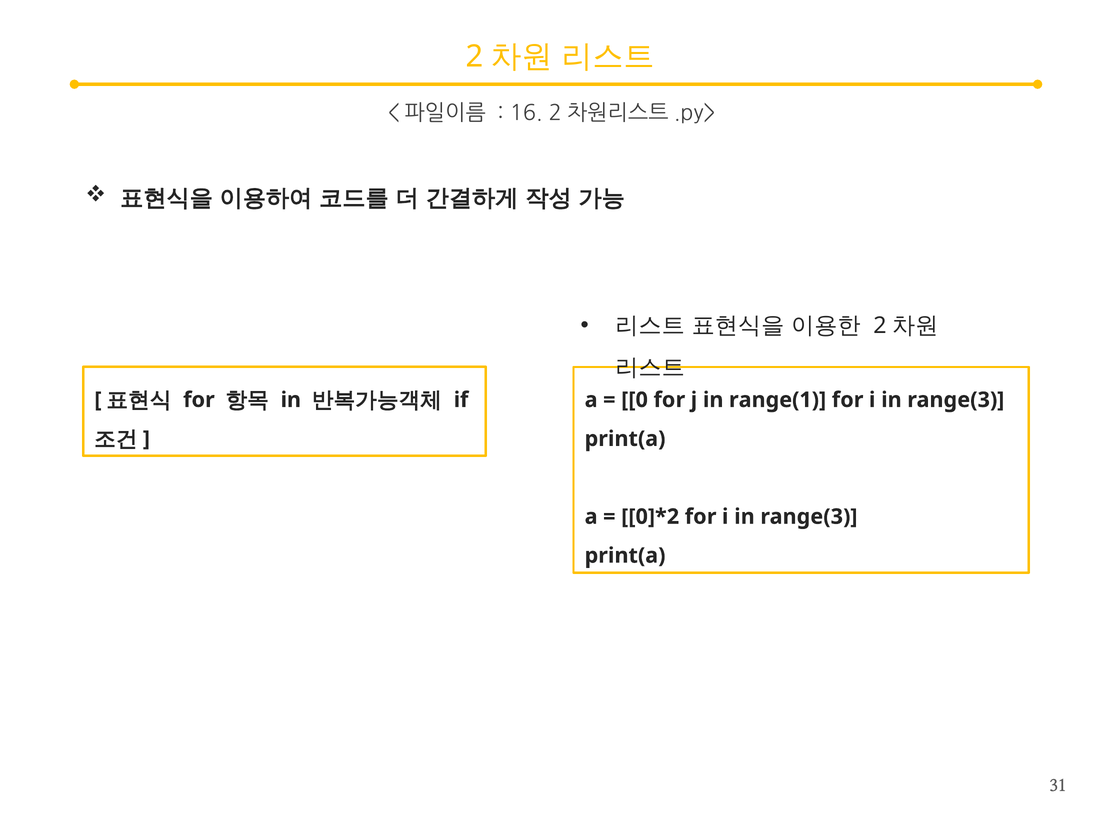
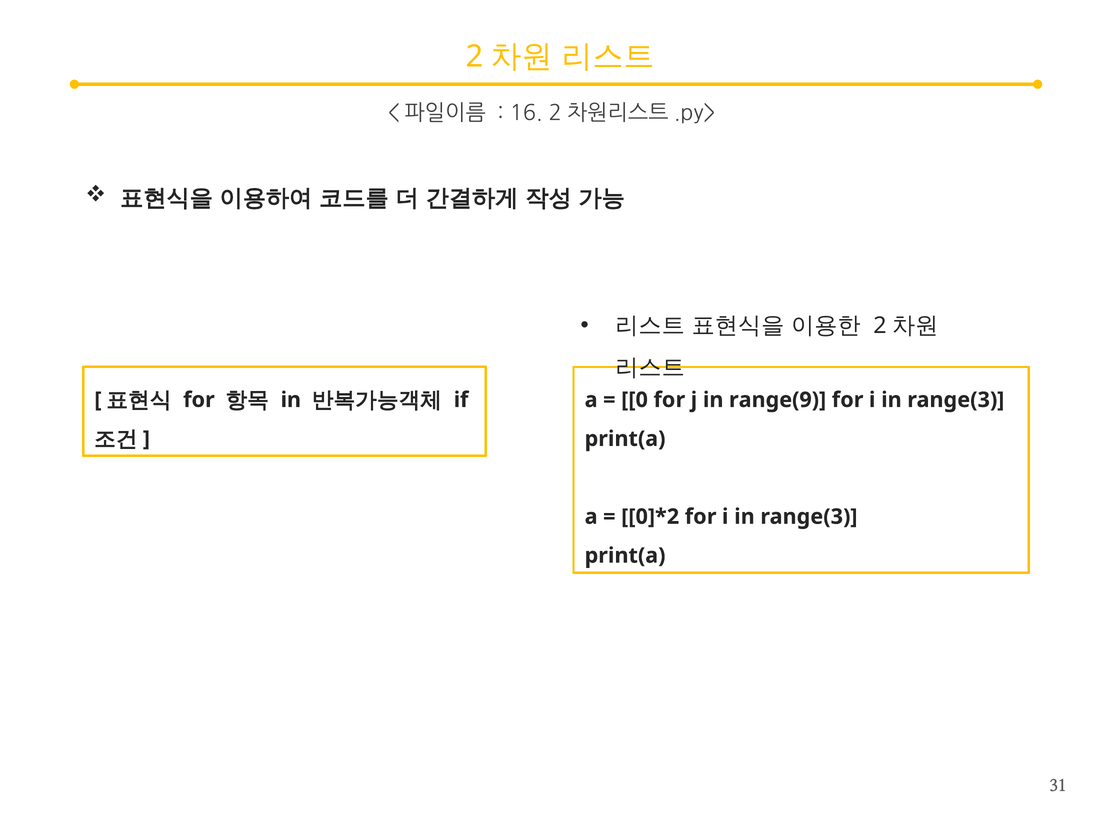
range(1: range(1 -> range(9
